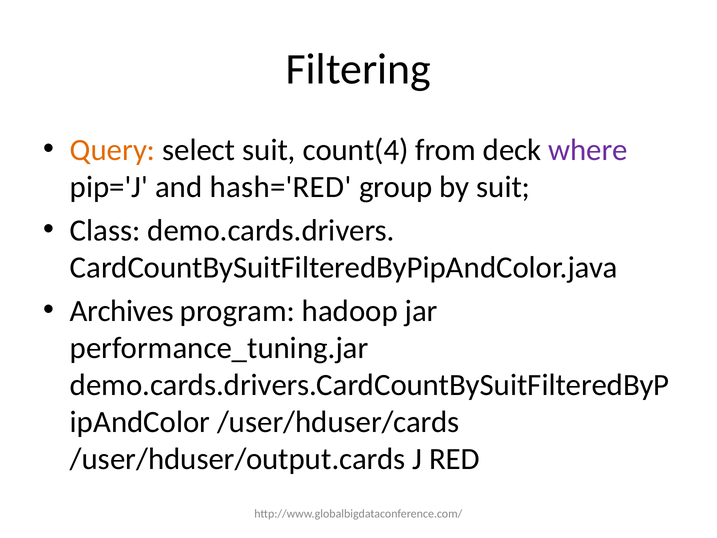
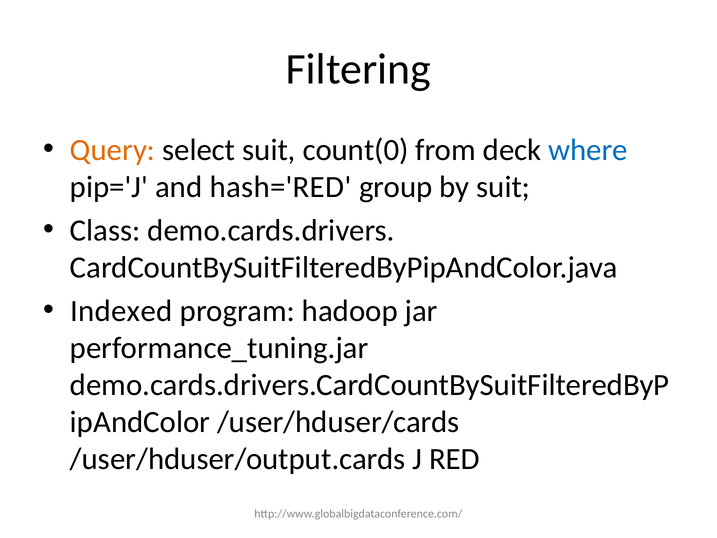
count(4: count(4 -> count(0
where colour: purple -> blue
Archives: Archives -> Indexed
